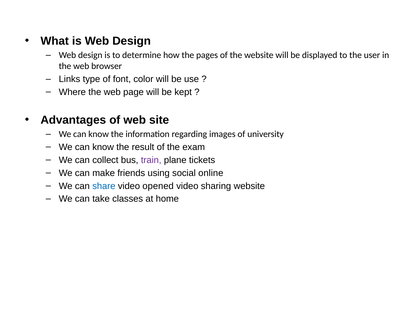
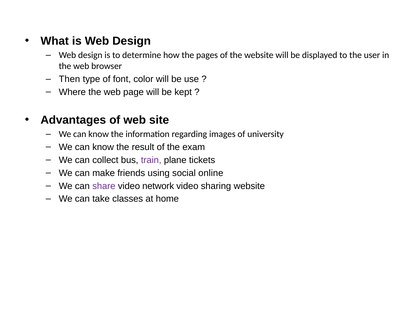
Links: Links -> Then
share colour: blue -> purple
opened: opened -> network
